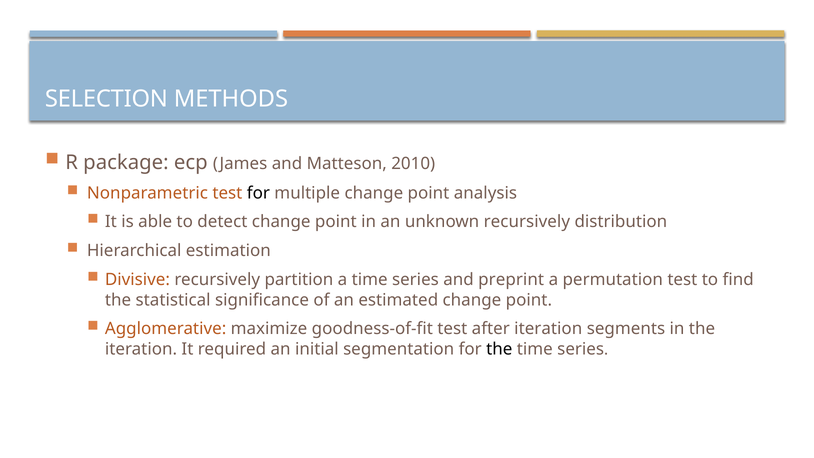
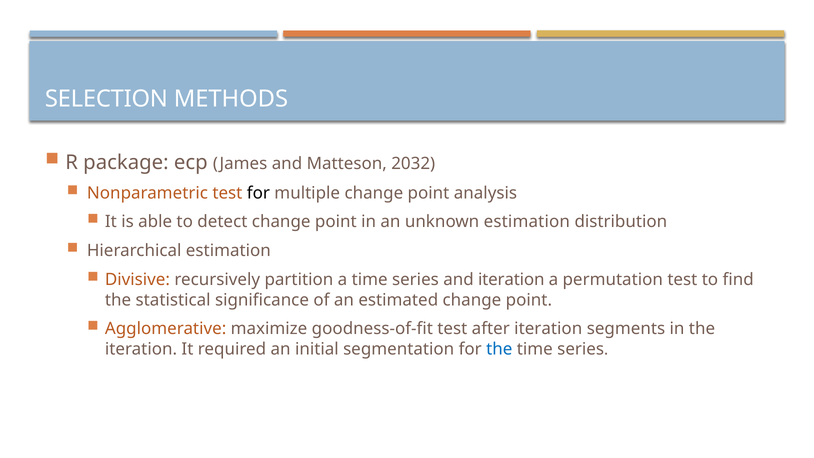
2010: 2010 -> 2032
unknown recursively: recursively -> estimation
and preprint: preprint -> iteration
the at (499, 349) colour: black -> blue
